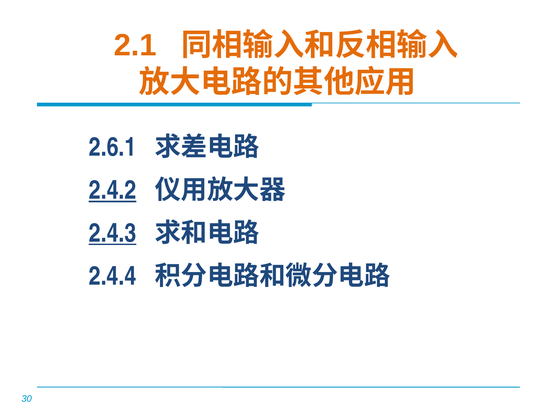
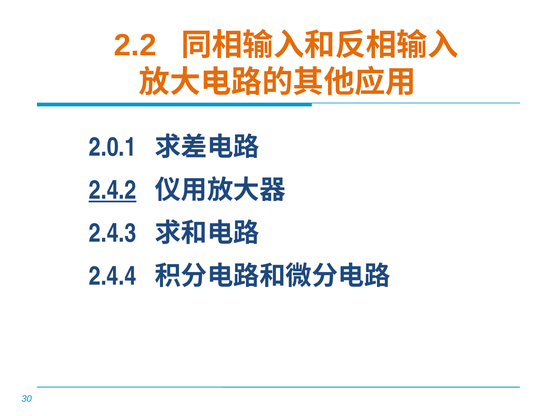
2.1: 2.1 -> 2.2
2.6.1: 2.6.1 -> 2.0.1
2.4.3 underline: present -> none
